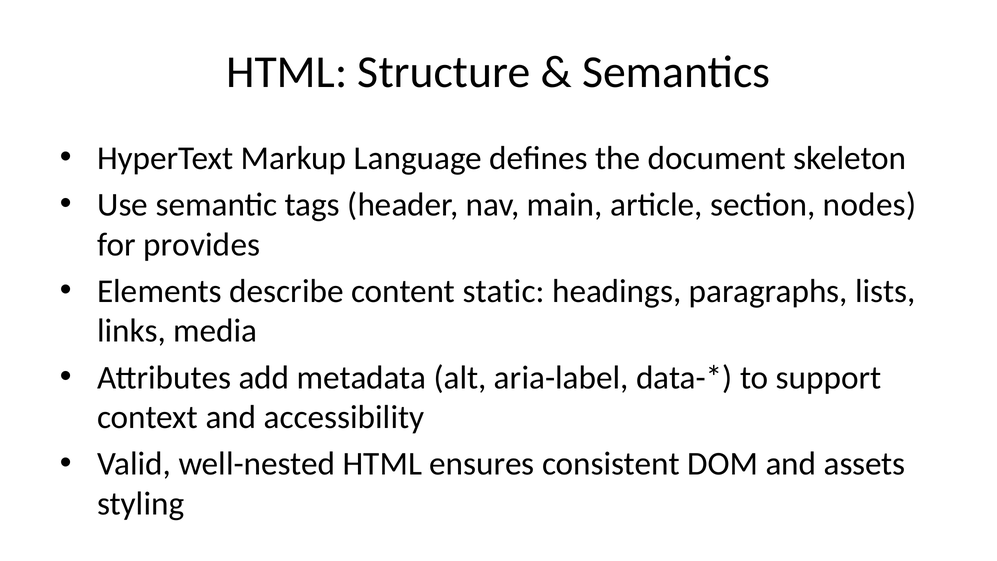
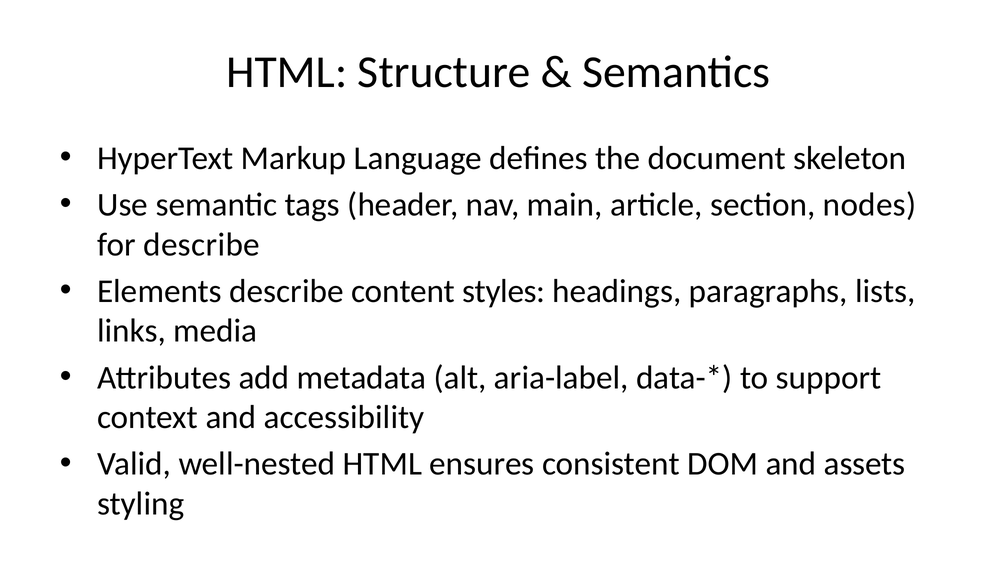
for provides: provides -> describe
static: static -> styles
